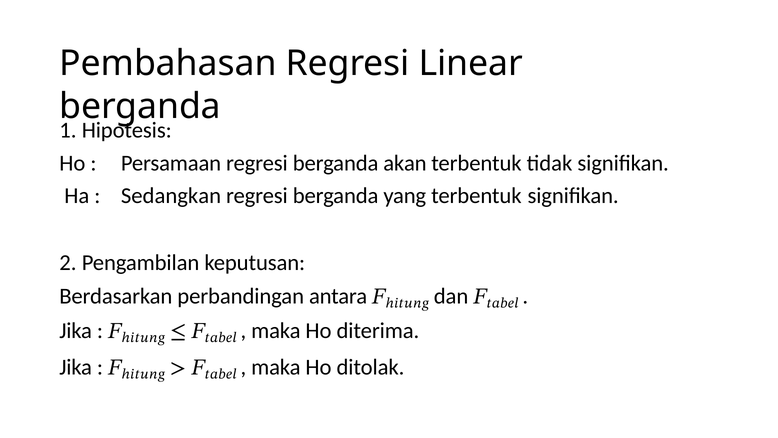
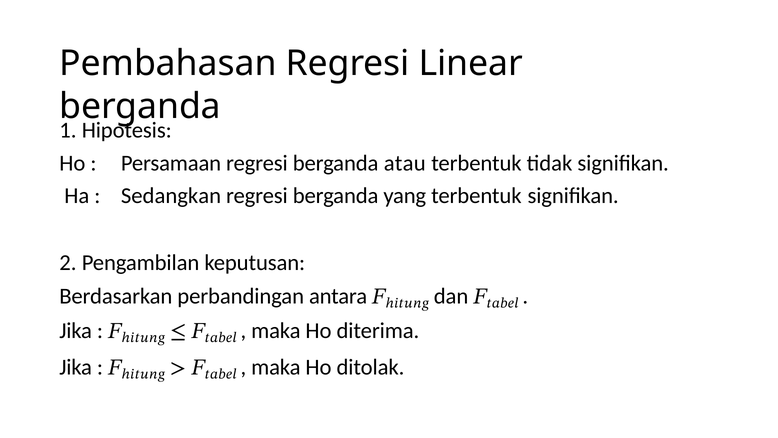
akan: akan -> atau
